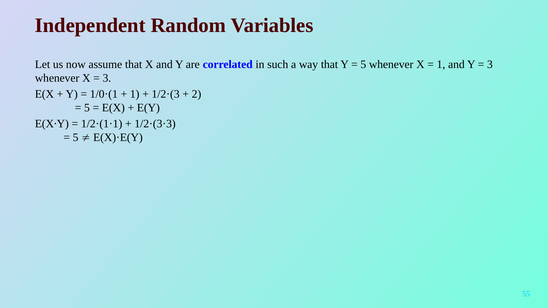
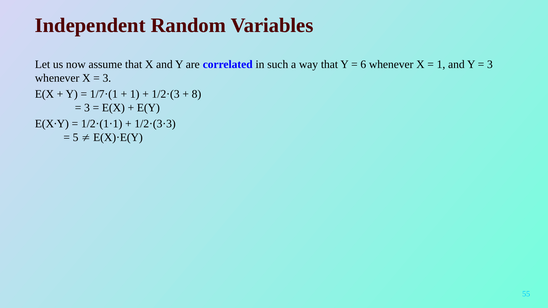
5 at (363, 65): 5 -> 6
1/0·(1: 1/0·(1 -> 1/7·(1
2: 2 -> 8
5 at (87, 108): 5 -> 3
